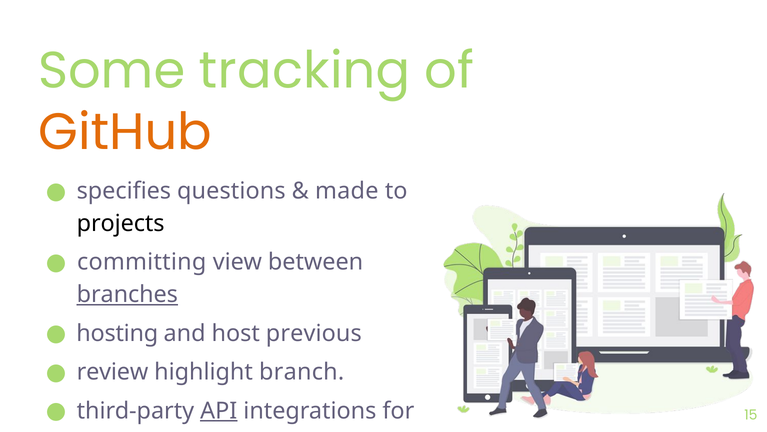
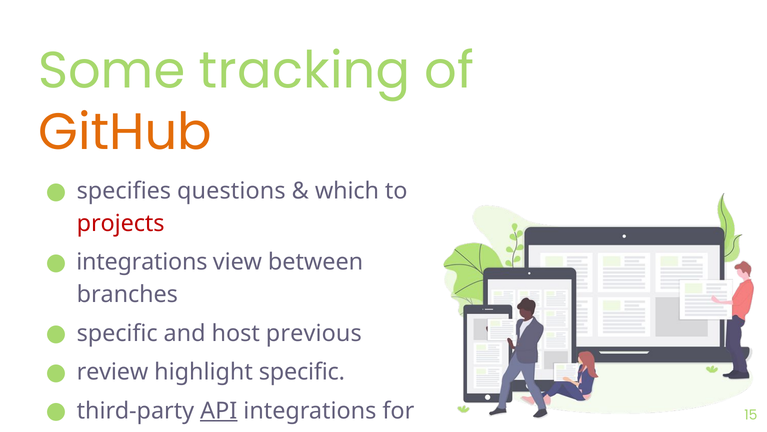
made: made -> which
projects colour: black -> red
committing at (142, 262): committing -> integrations
branches underline: present -> none
hosting at (117, 333): hosting -> specific
highlight branch: branch -> specific
